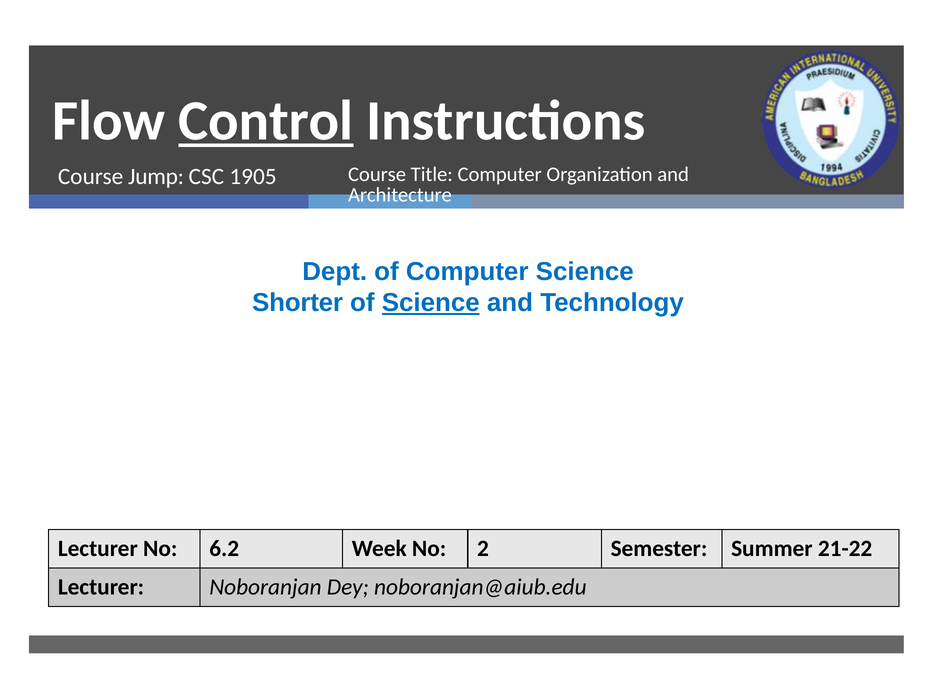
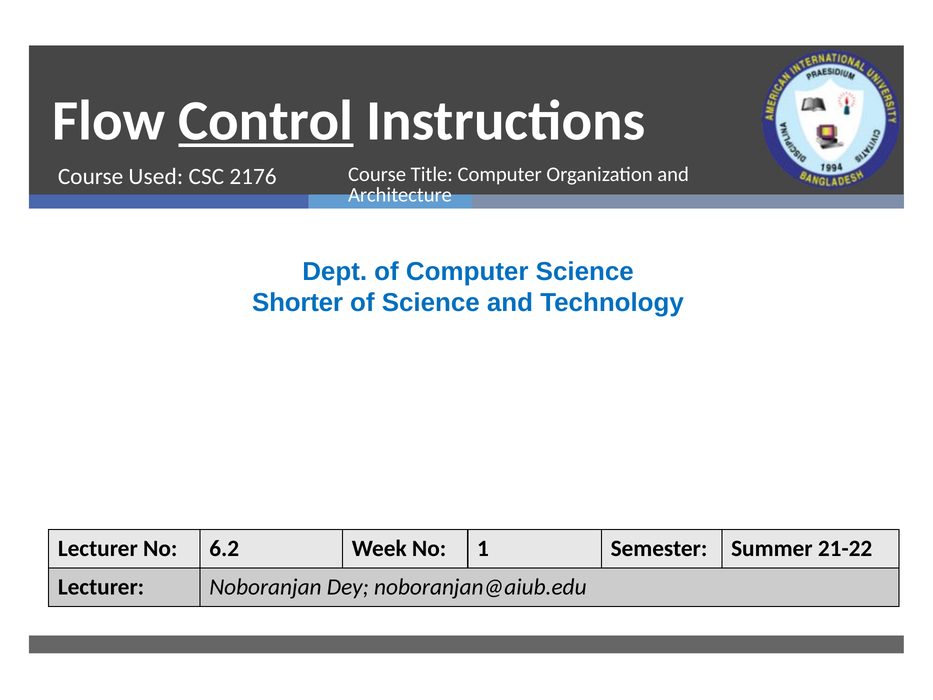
Jump: Jump -> Used
1905: 1905 -> 2176
Science at (431, 303) underline: present -> none
2: 2 -> 1
